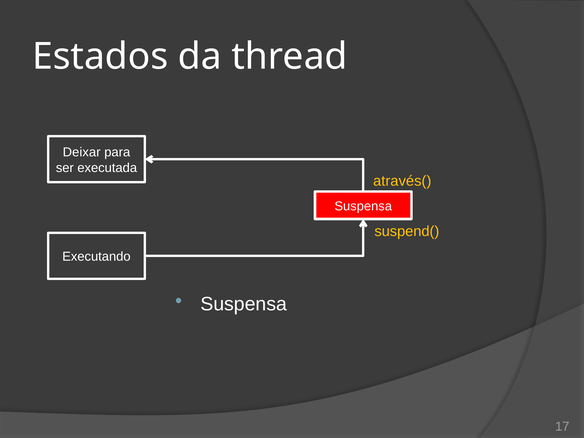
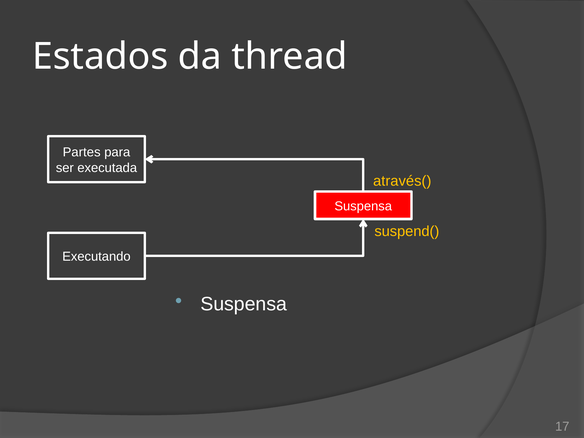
Deixar: Deixar -> Partes
